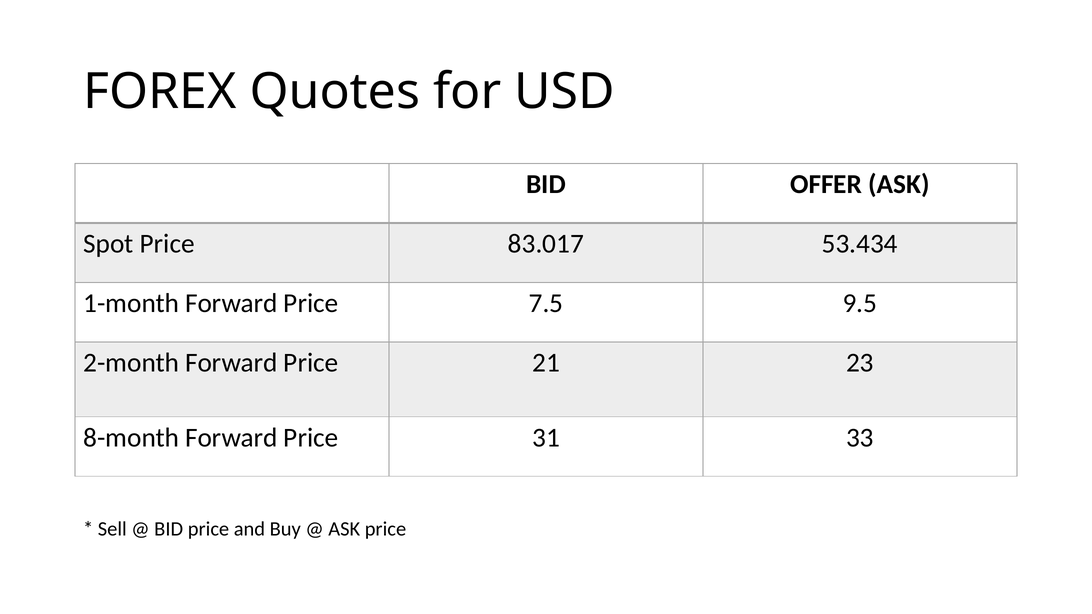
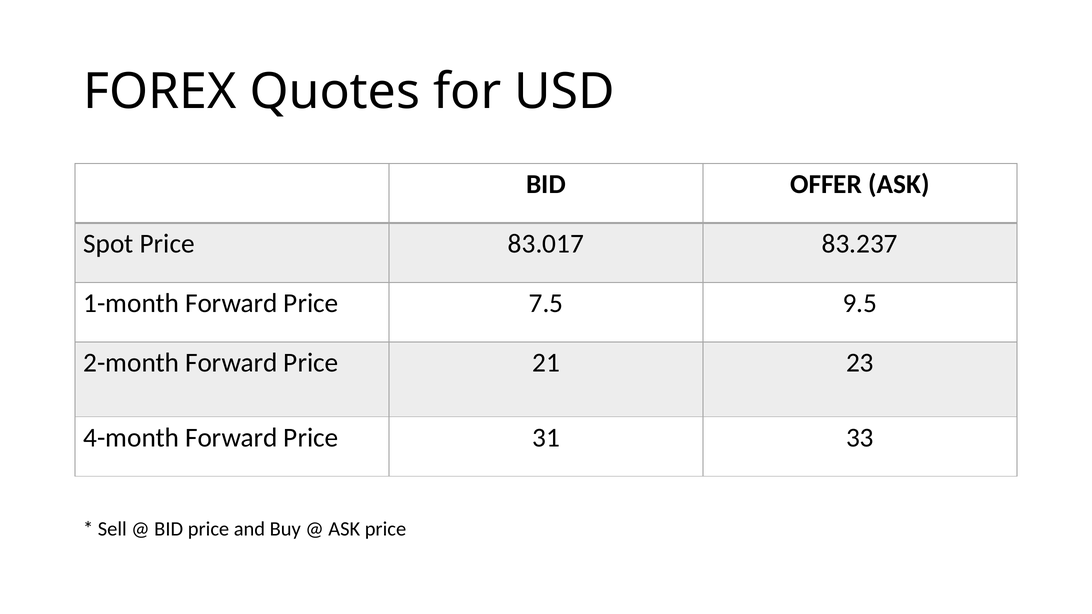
53.434: 53.434 -> 83.237
8-month: 8-month -> 4-month
